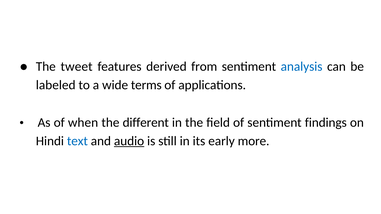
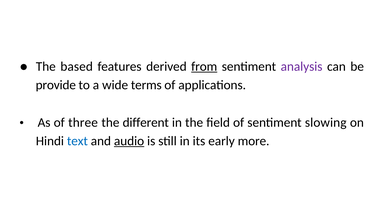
tweet: tweet -> based
from underline: none -> present
analysis colour: blue -> purple
labeled: labeled -> provide
when: when -> three
findings: findings -> slowing
